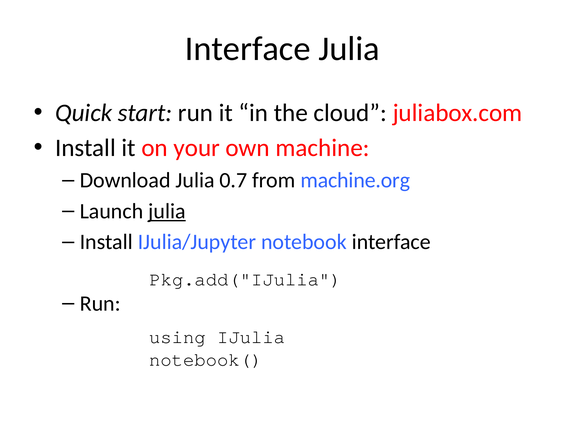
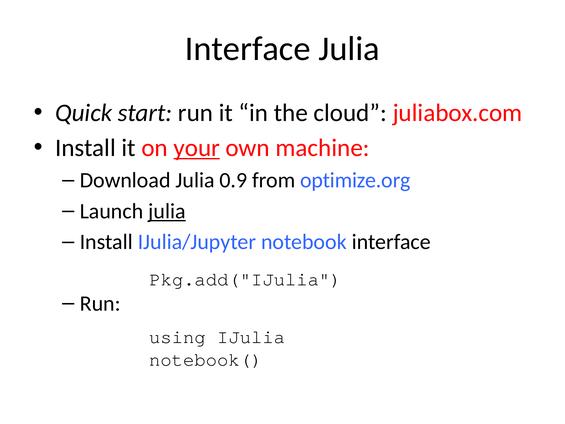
your underline: none -> present
0.7: 0.7 -> 0.9
machine.org: machine.org -> optimize.org
